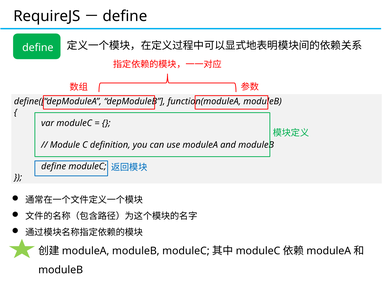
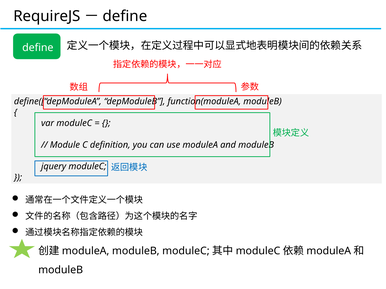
define at (54, 167): define -> jquery
